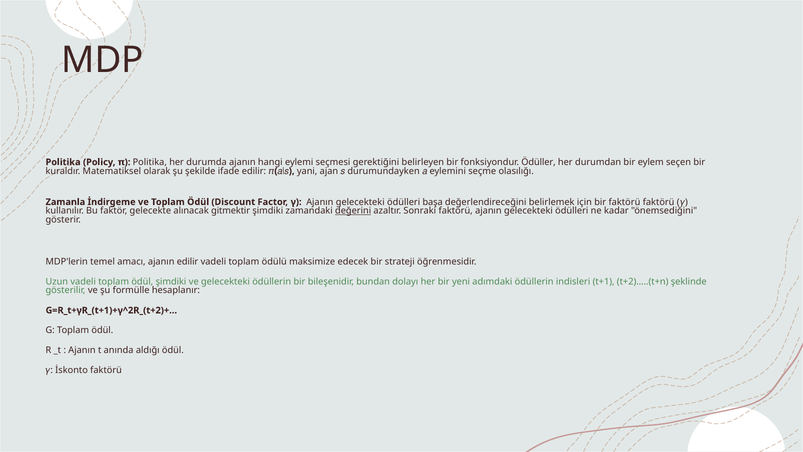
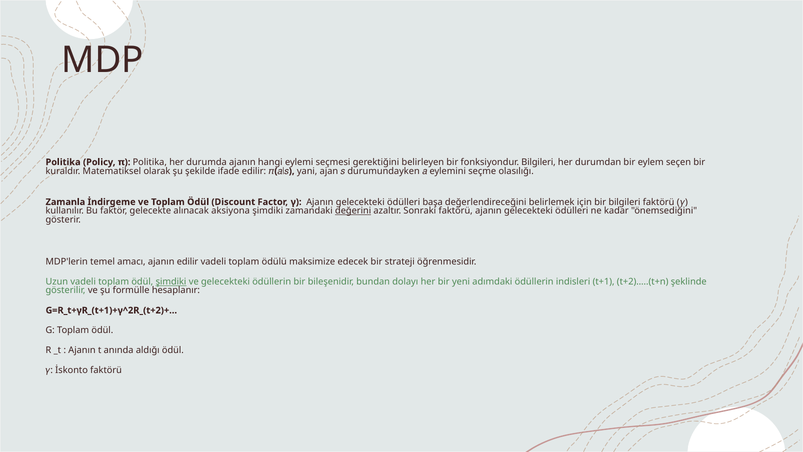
fonksiyondur Ödüller: Ödüller -> Bilgileri
bir faktörü: faktörü -> bilgileri
gitmektir: gitmektir -> aksiyona
şimdiki at (171, 281) underline: none -> present
